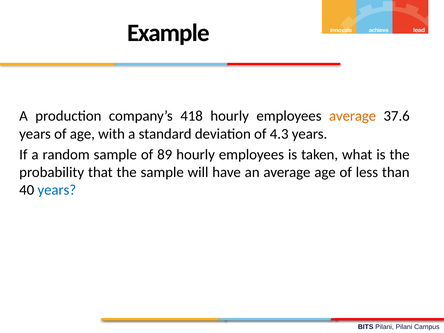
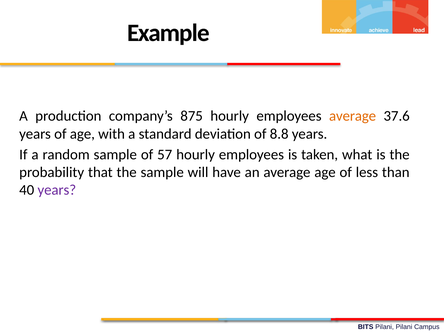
418: 418 -> 875
4.3: 4.3 -> 8.8
89: 89 -> 57
years at (57, 190) colour: blue -> purple
